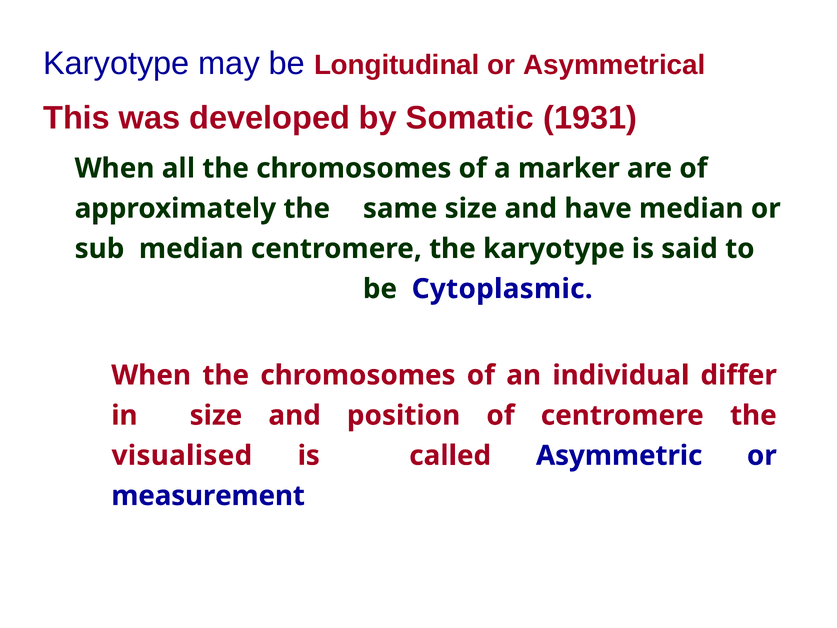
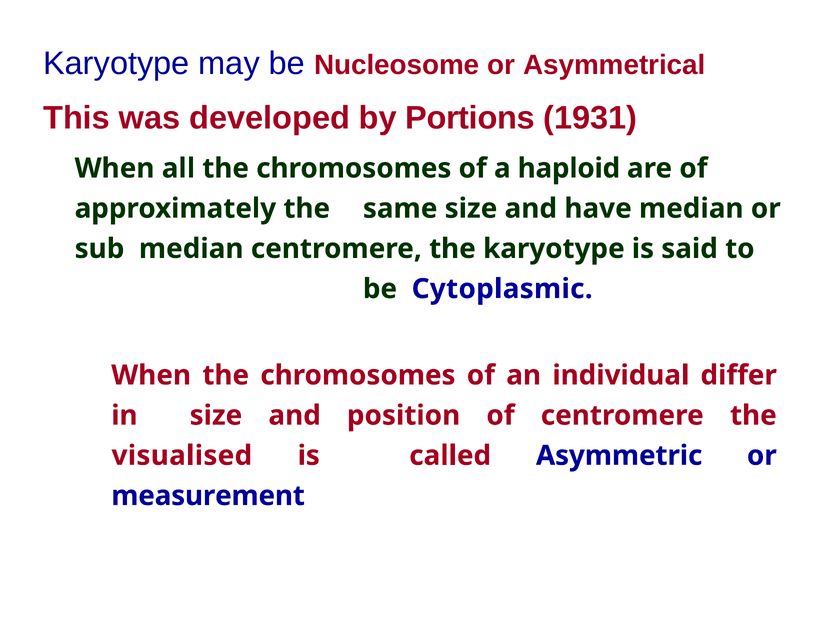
Longitudinal: Longitudinal -> Nucleosome
Somatic: Somatic -> Portions
marker: marker -> haploid
